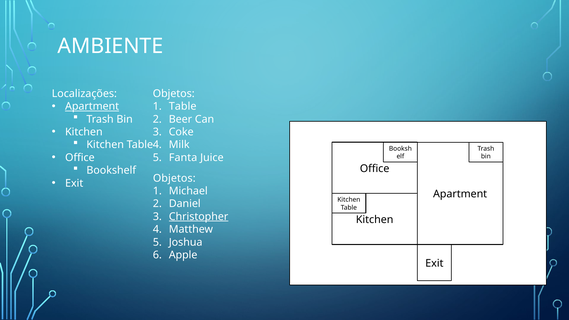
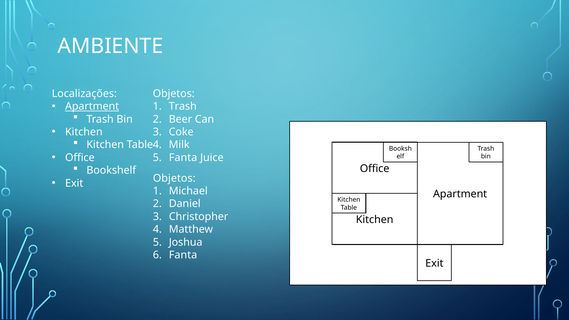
Table at (183, 106): Table -> Trash
Christopher underline: present -> none
Apple at (183, 255): Apple -> Fanta
